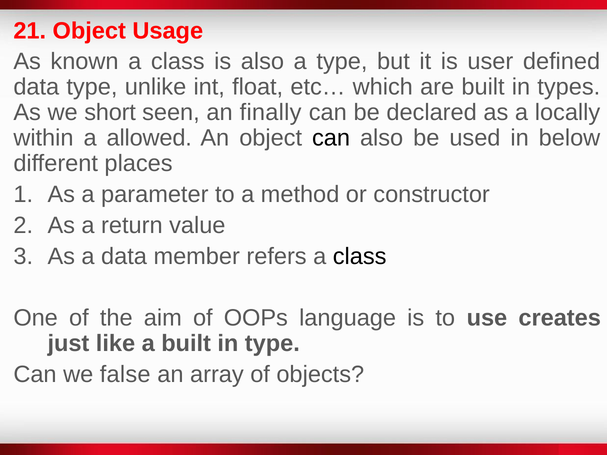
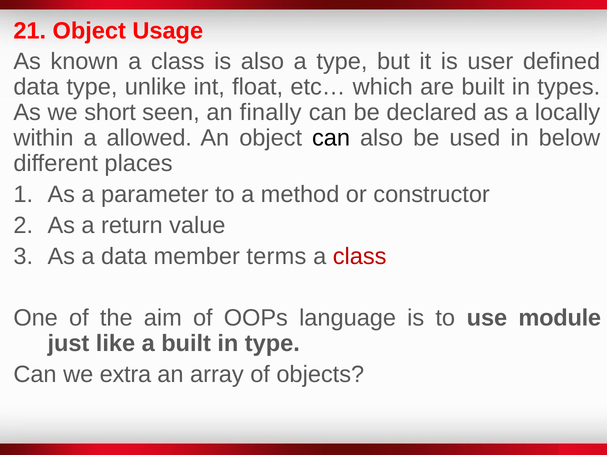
refers: refers -> terms
class at (360, 256) colour: black -> red
creates: creates -> module
false: false -> extra
